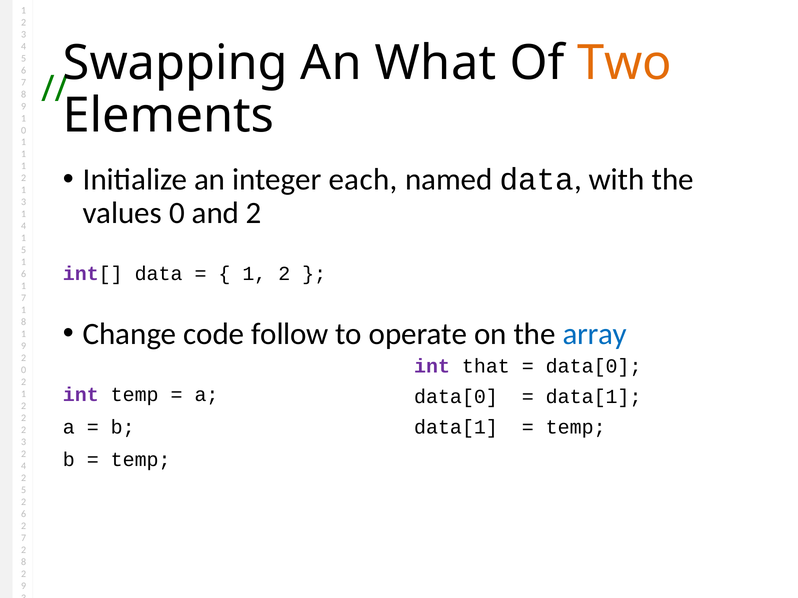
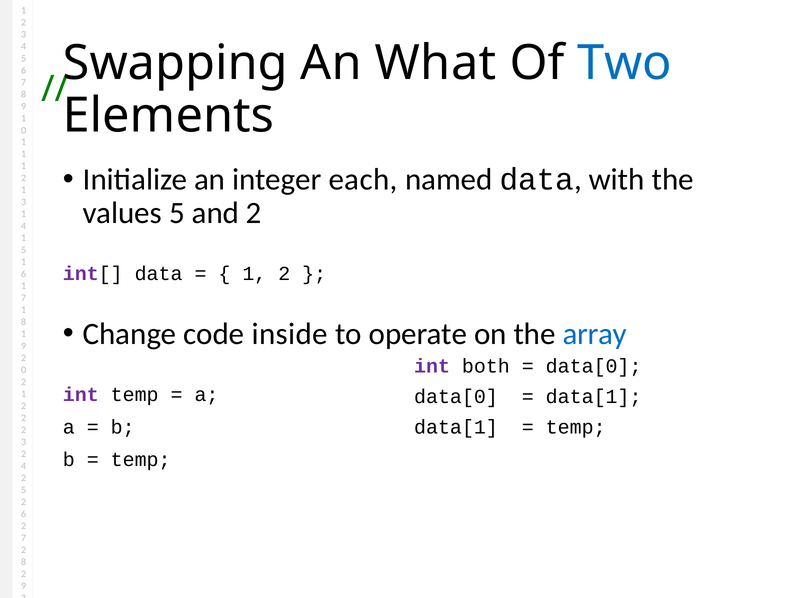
Two colour: orange -> blue
values 0: 0 -> 5
follow: follow -> inside
that: that -> both
